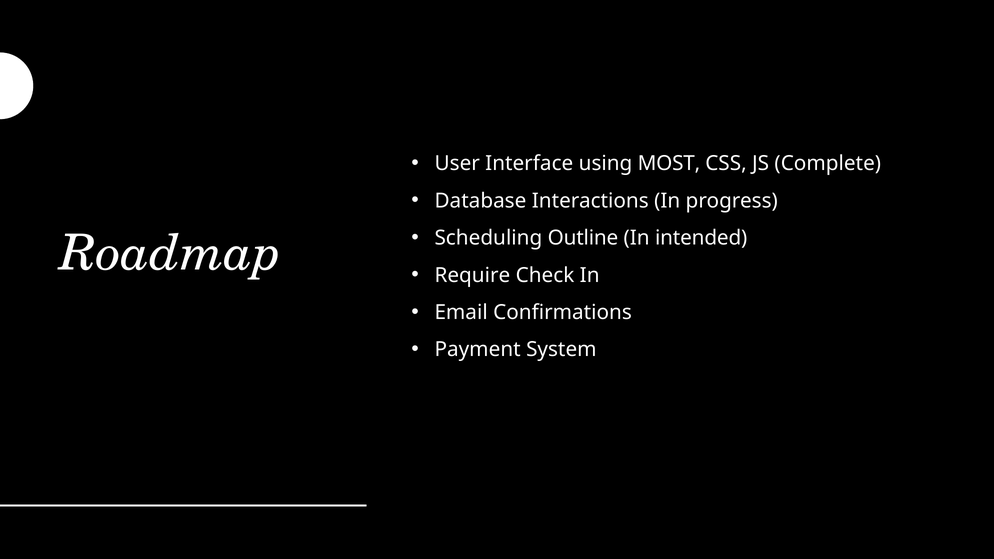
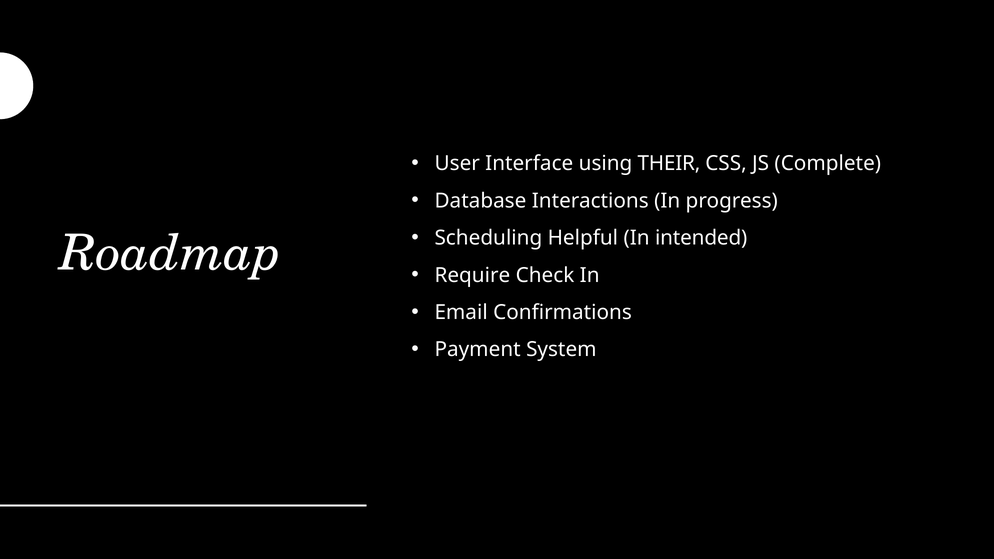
MOST: MOST -> THEIR
Outline: Outline -> Helpful
